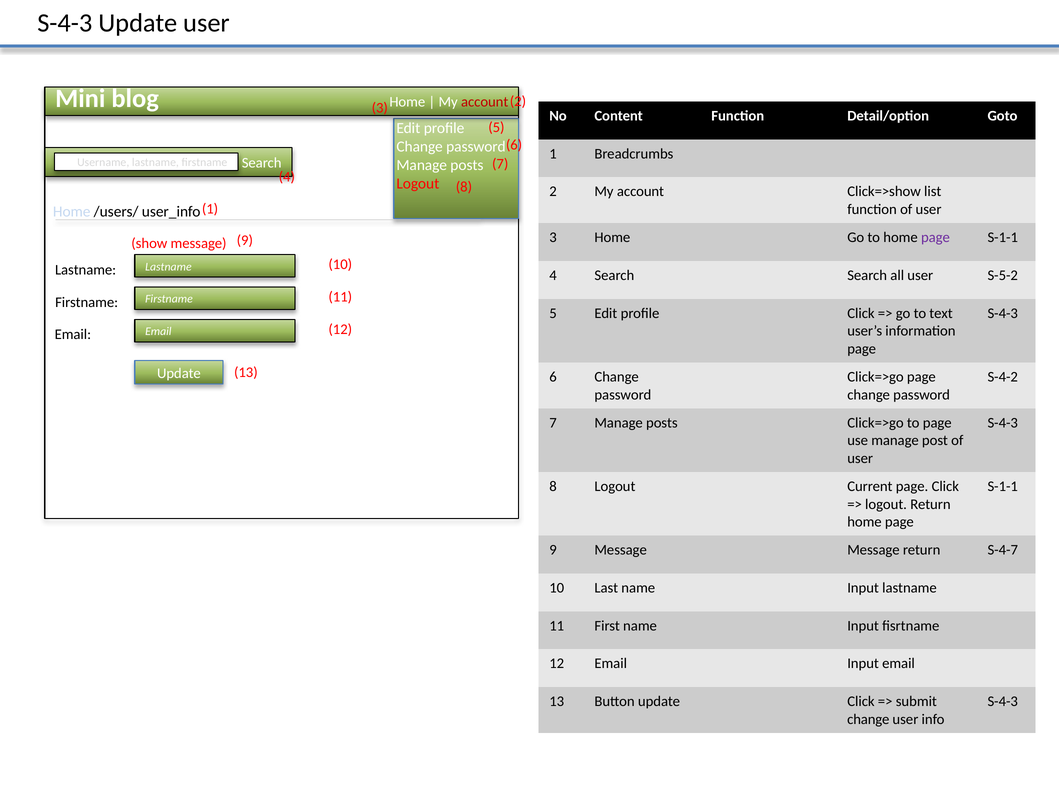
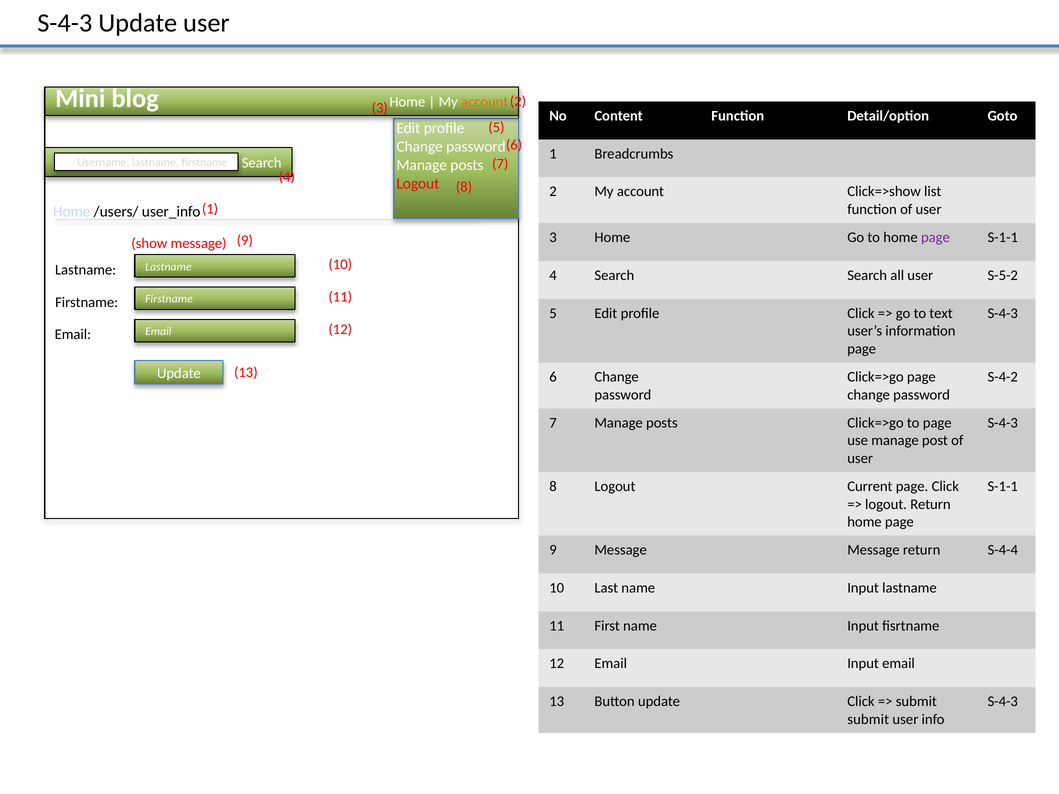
account at (485, 102) colour: red -> orange
S-4-7: S-4-7 -> S-4-4
change at (868, 720): change -> submit
